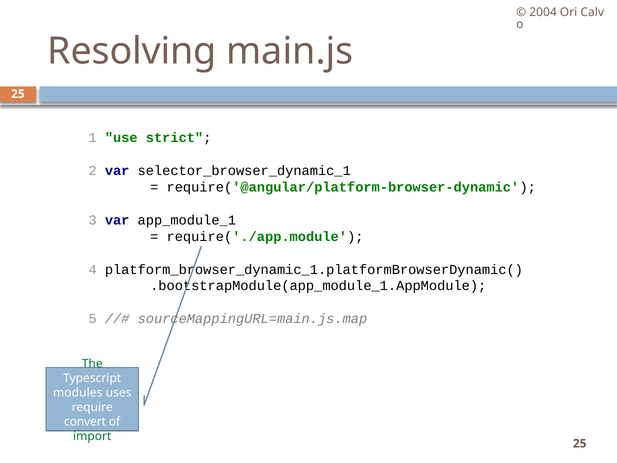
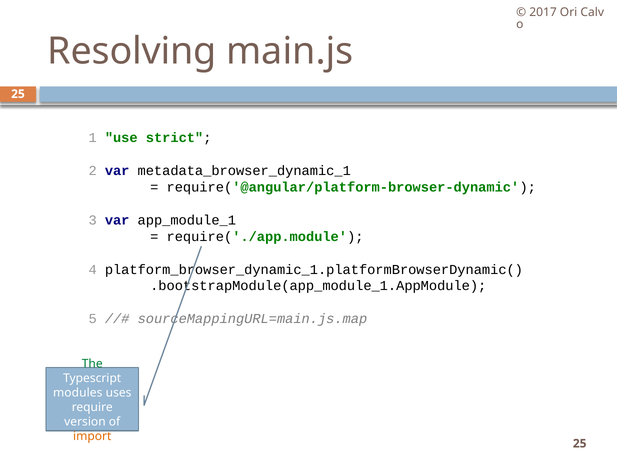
2004: 2004 -> 2017
selector_browser_dynamic_1: selector_browser_dynamic_1 -> metadata_browser_dynamic_1
convert: convert -> version
import colour: green -> orange
